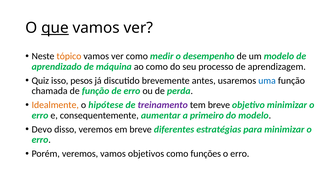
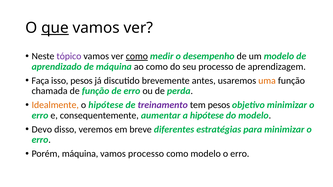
tópico colour: orange -> purple
como at (137, 56) underline: none -> present
Quiz: Quiz -> Faça
uma colour: blue -> orange
tem breve: breve -> pesos
a primeiro: primeiro -> hipótese
Porém veremos: veremos -> máquina
vamos objetivos: objetivos -> processo
como funções: funções -> modelo
